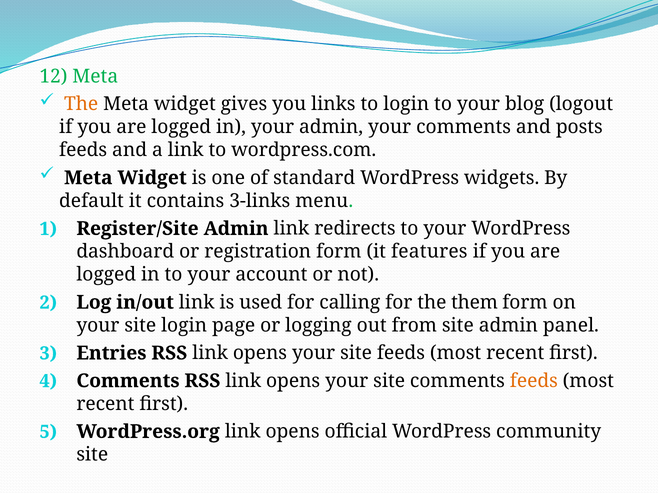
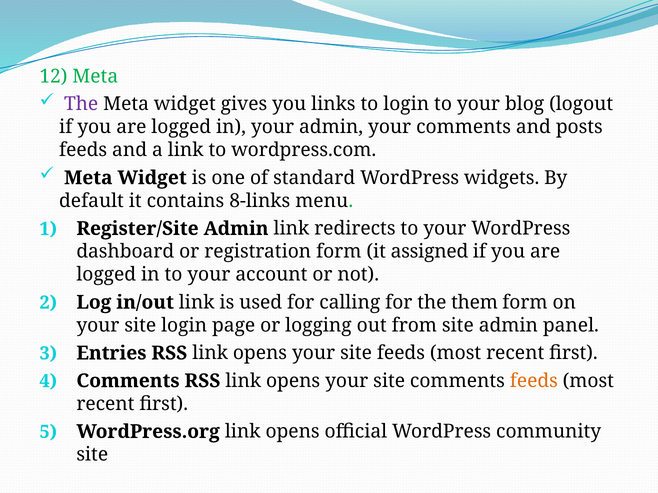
The at (81, 104) colour: orange -> purple
3-links: 3-links -> 8-links
features: features -> assigned
